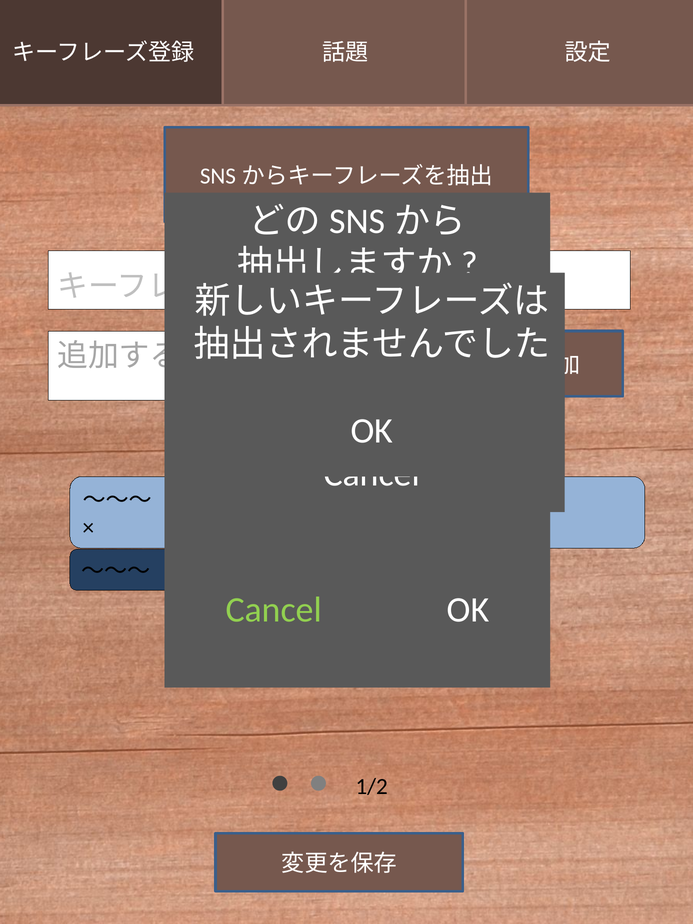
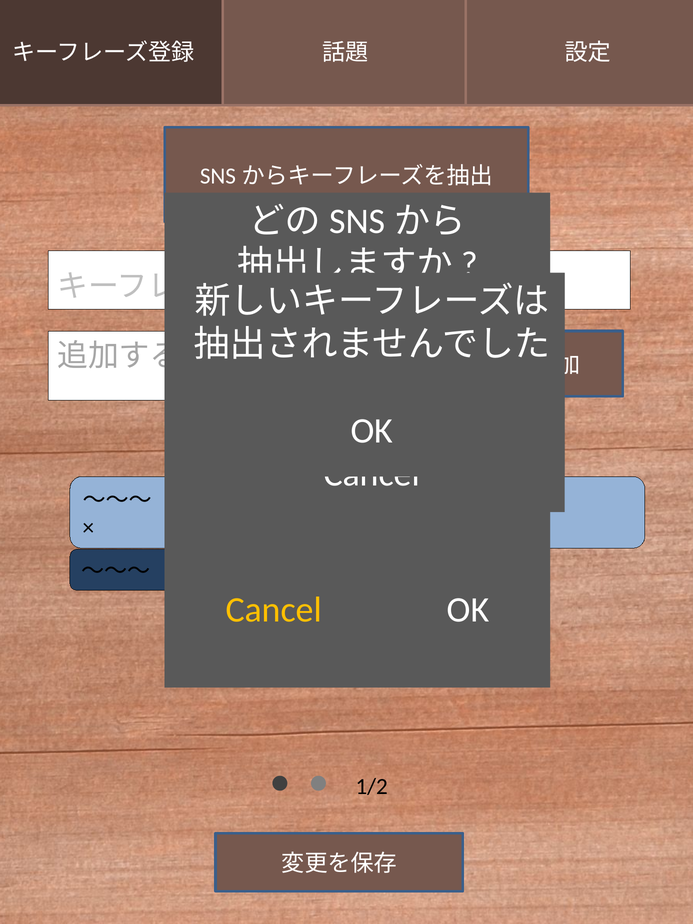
Cancel at (274, 610) colour: light green -> yellow
